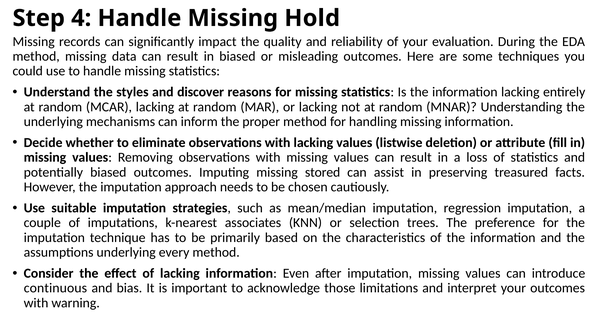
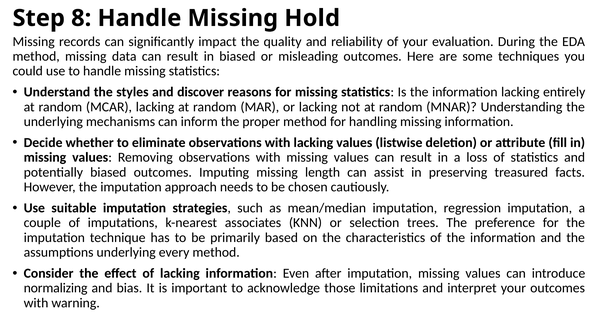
4: 4 -> 8
stored: stored -> length
continuous: continuous -> normalizing
